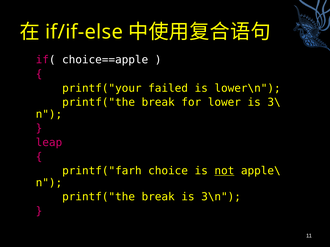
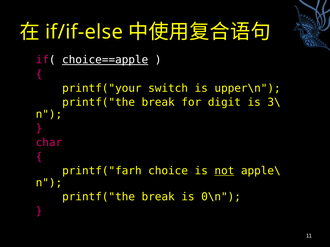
choice==apple underline: none -> present
failed: failed -> switch
lower\n: lower\n -> upper\n
lower: lower -> digit
leap: leap -> char
3\n: 3\n -> 0\n
